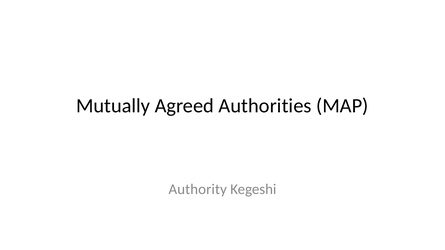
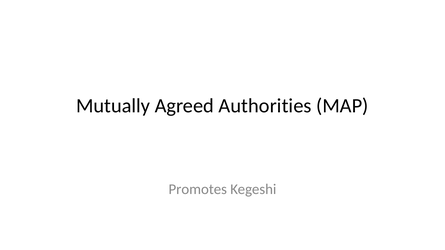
Authority: Authority -> Promotes
